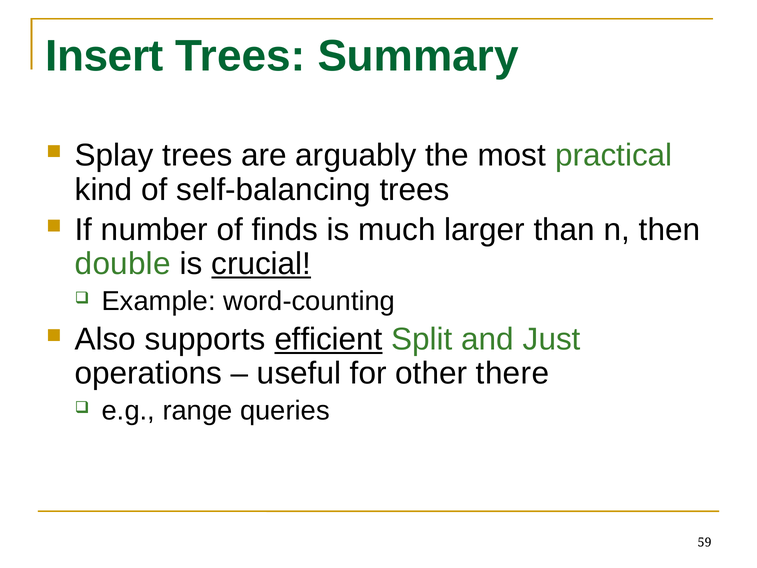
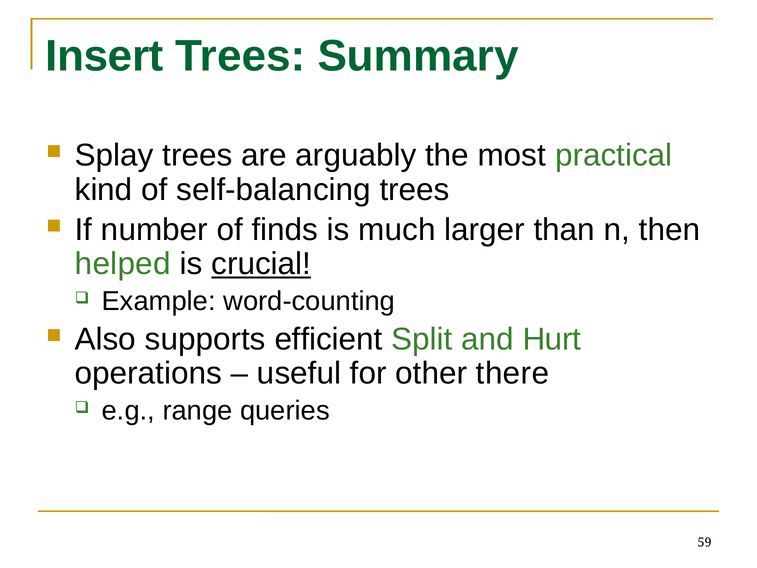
double: double -> helped
efficient underline: present -> none
Just: Just -> Hurt
